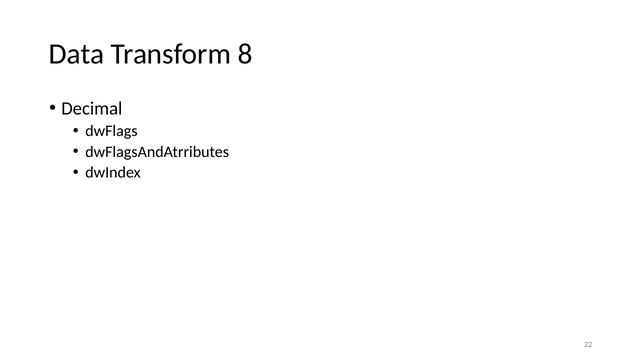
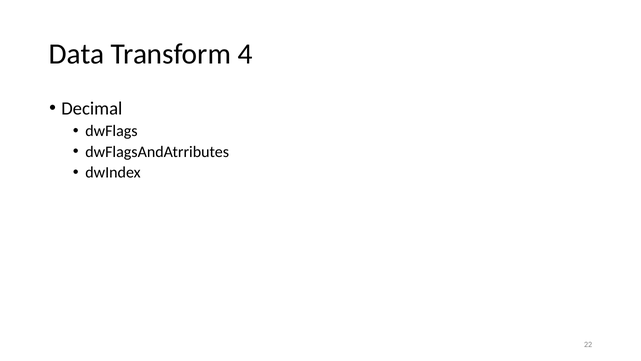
8: 8 -> 4
